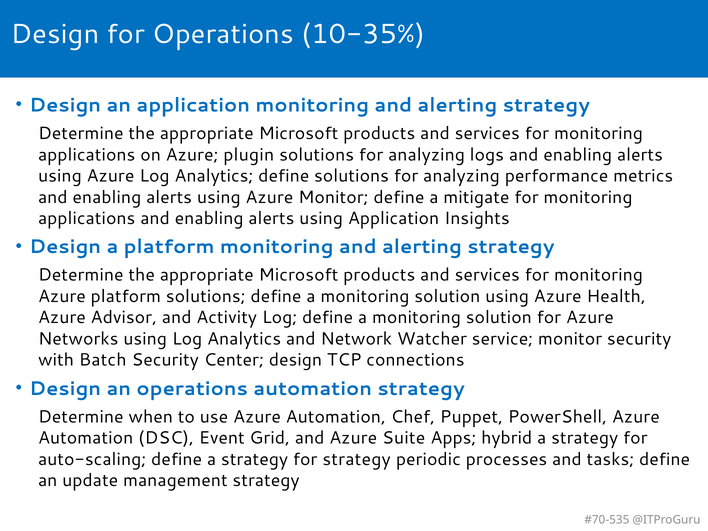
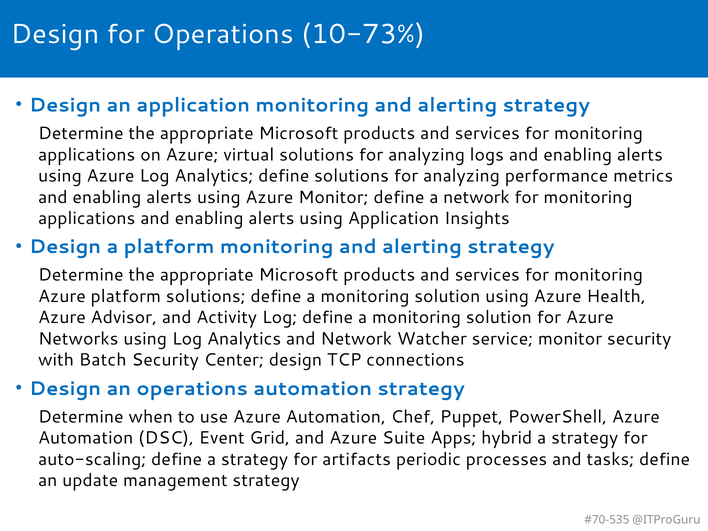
10-35%: 10-35% -> 10-73%
plugin: plugin -> virtual
a mitigate: mitigate -> network
for strategy: strategy -> artifacts
